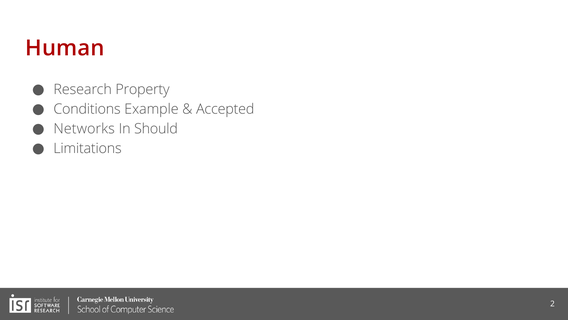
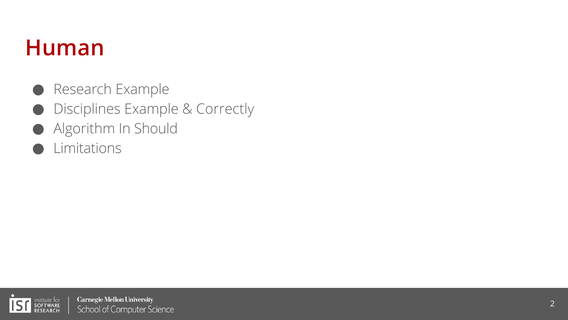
Research Property: Property -> Example
Conditions: Conditions -> Disciplines
Accepted: Accepted -> Correctly
Networks: Networks -> Algorithm
